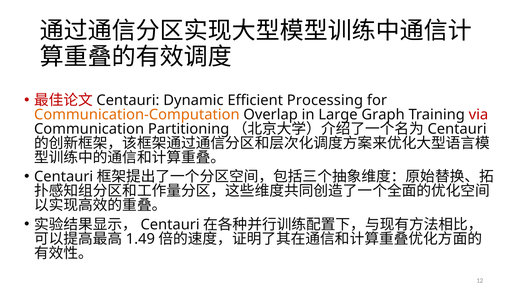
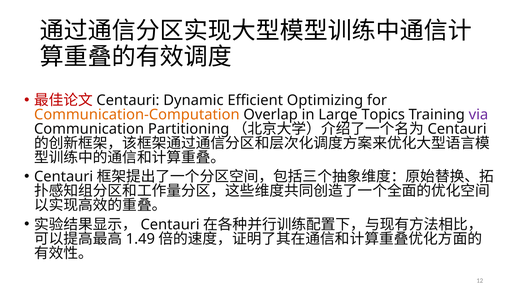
Processing: Processing -> Optimizing
Graph: Graph -> Topics
via colour: red -> purple
